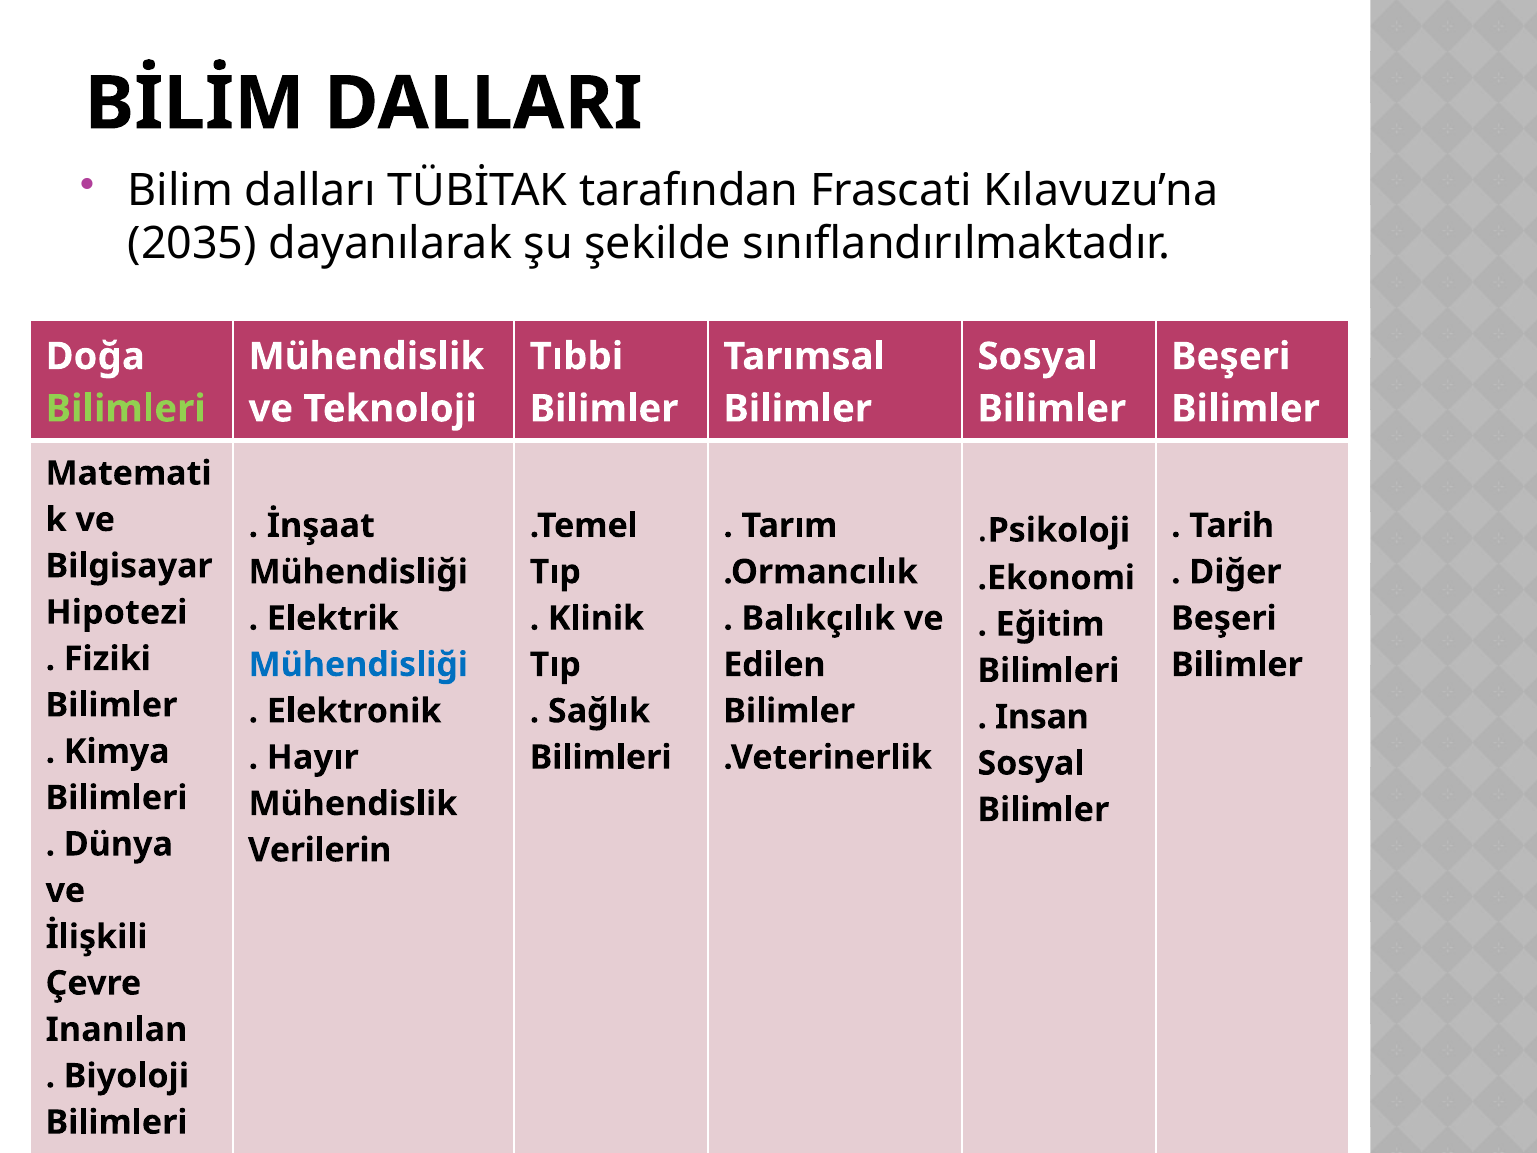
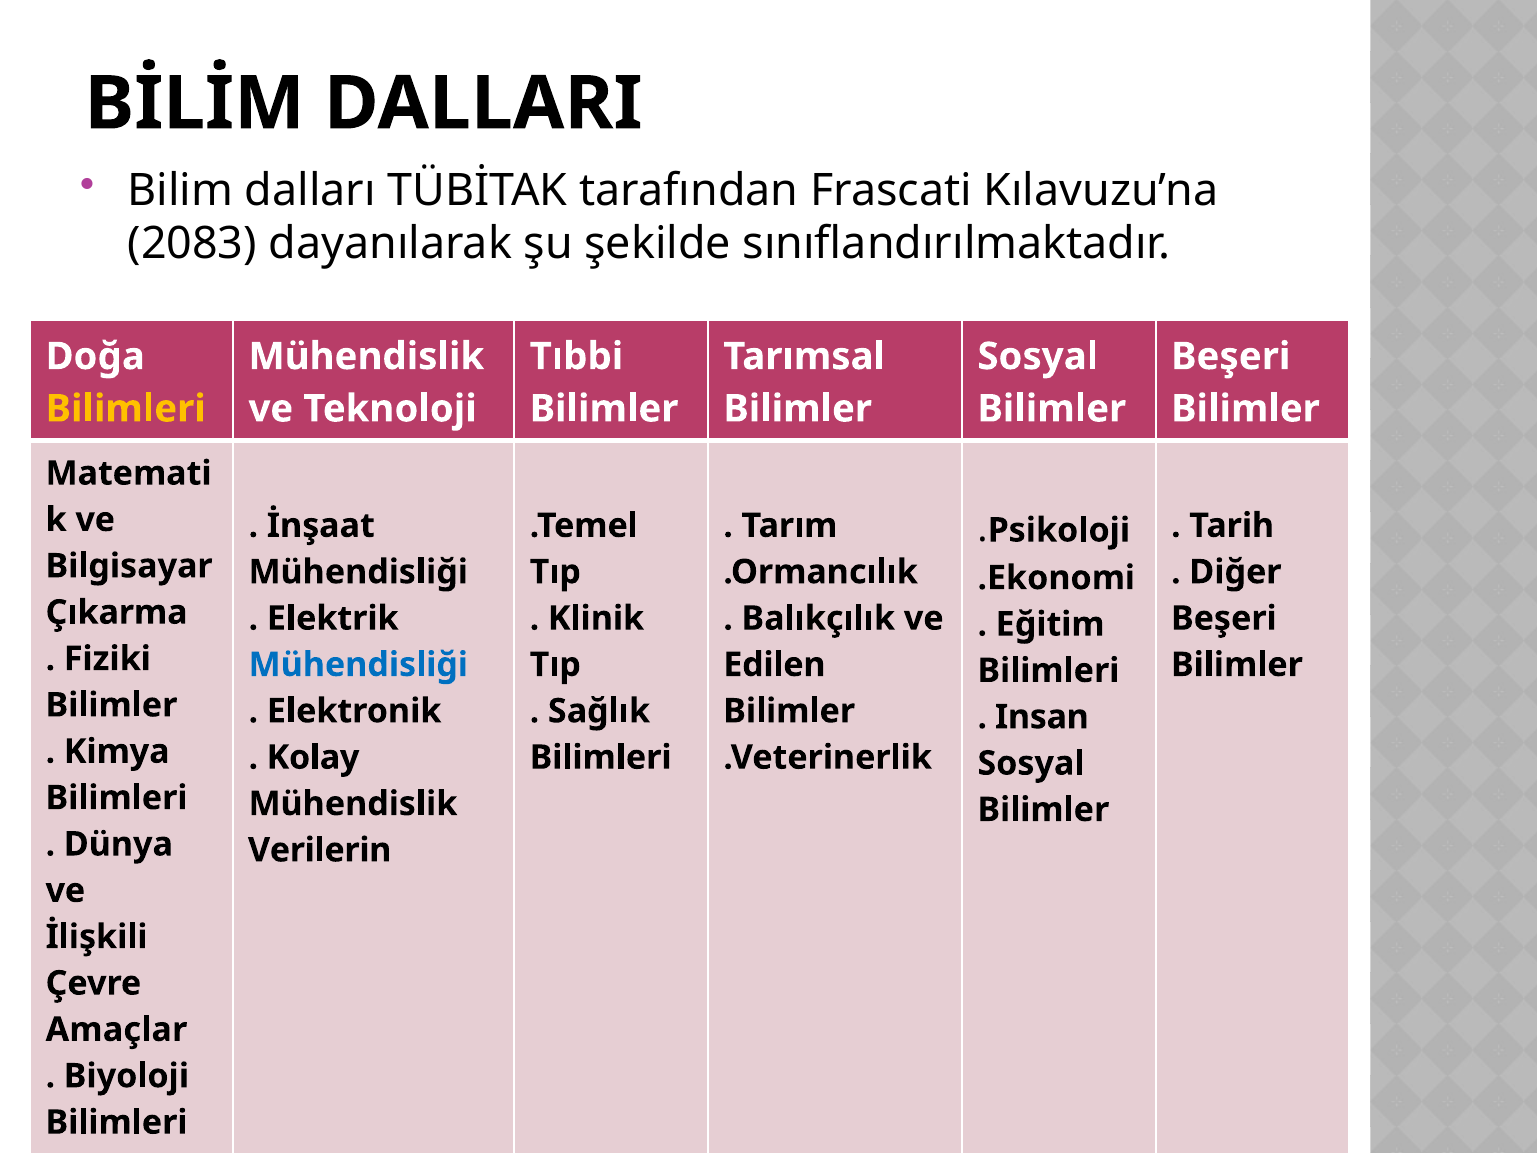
2035: 2035 -> 2083
Bilimleri at (126, 409) colour: light green -> yellow
Hipotezi: Hipotezi -> Çıkarma
Hayır: Hayır -> Kolay
Inanılan: Inanılan -> Amaçlar
